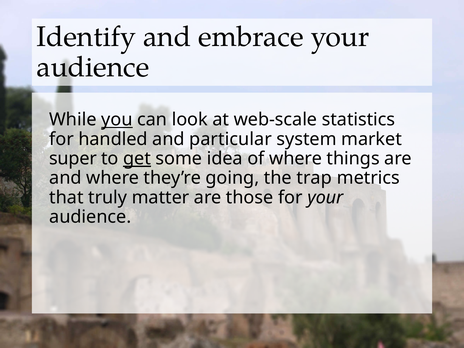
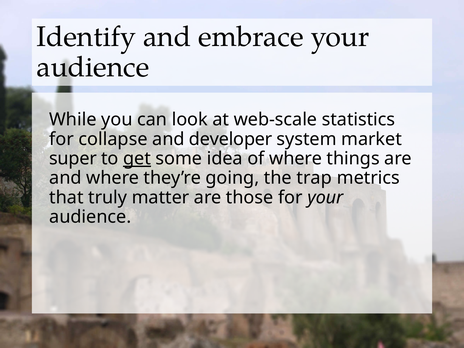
you underline: present -> none
handled: handled -> collapse
particular: particular -> developer
